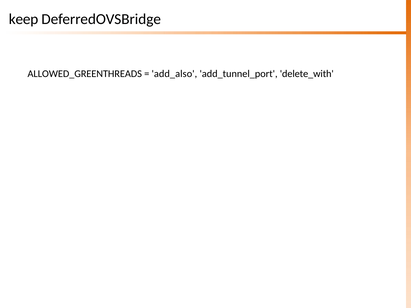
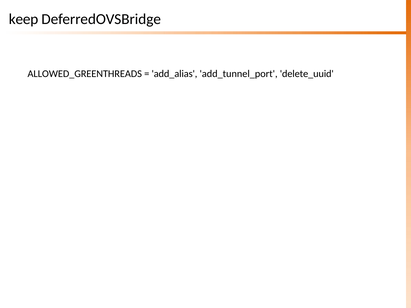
add_also: add_also -> add_alias
delete_with: delete_with -> delete_uuid
